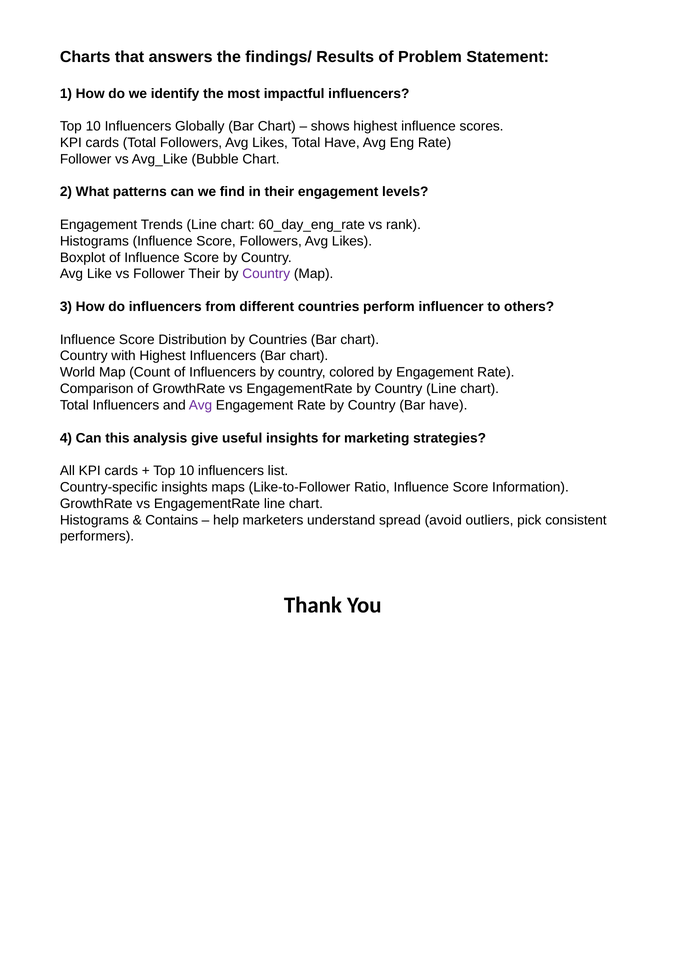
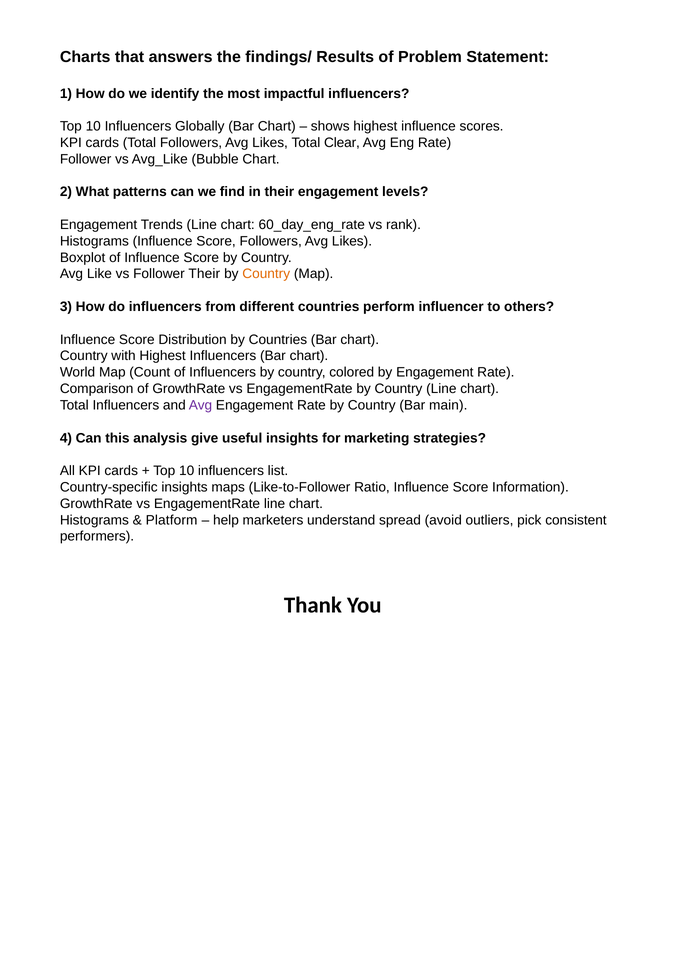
Total Have: Have -> Clear
Country at (266, 274) colour: purple -> orange
Bar have: have -> main
Contains: Contains -> Platform
